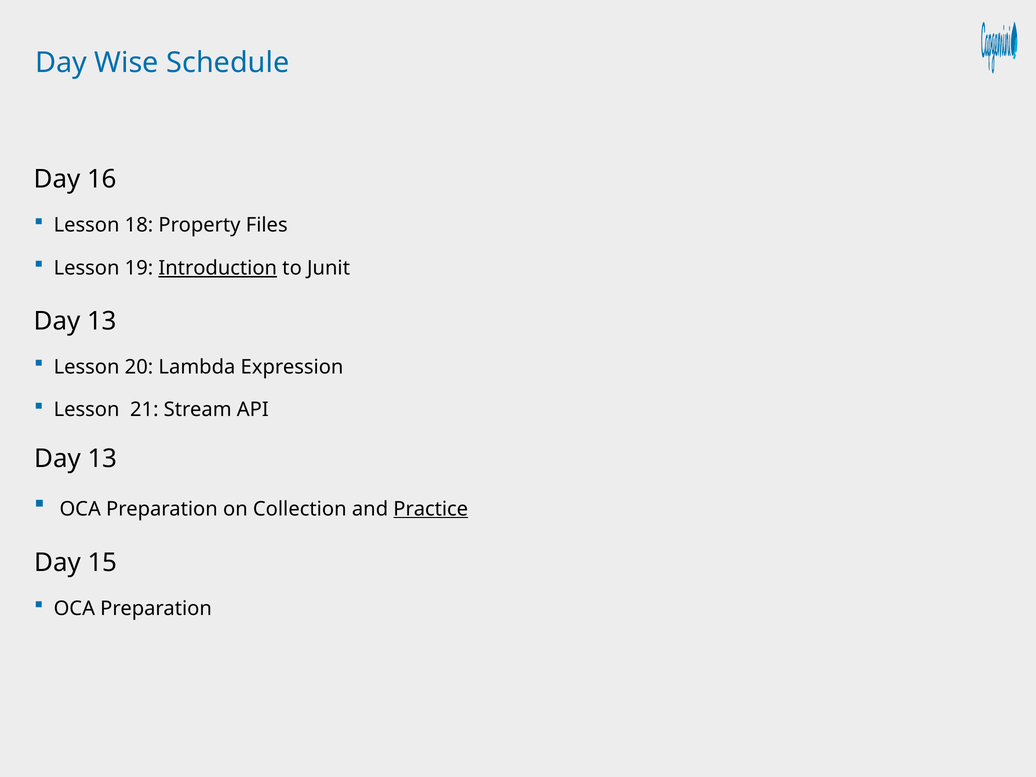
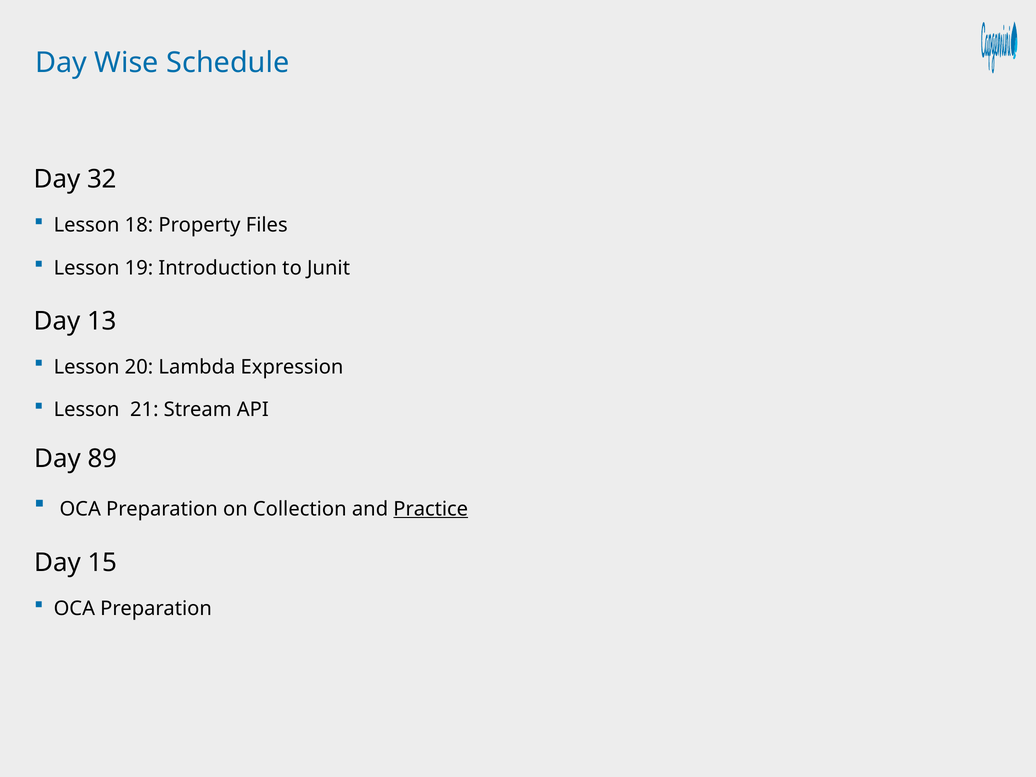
16: 16 -> 32
Introduction underline: present -> none
13 at (102, 459): 13 -> 89
